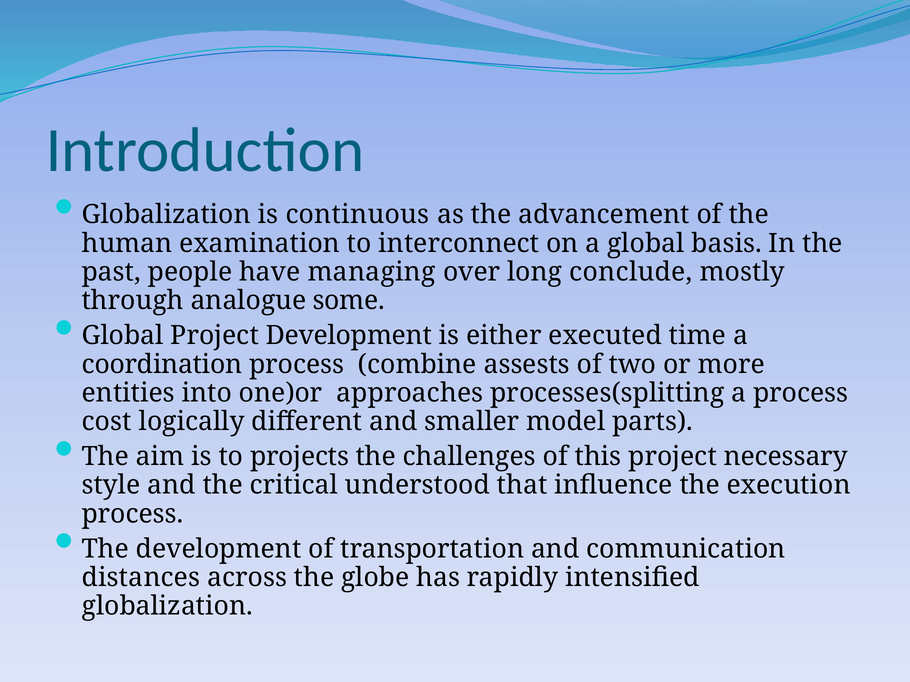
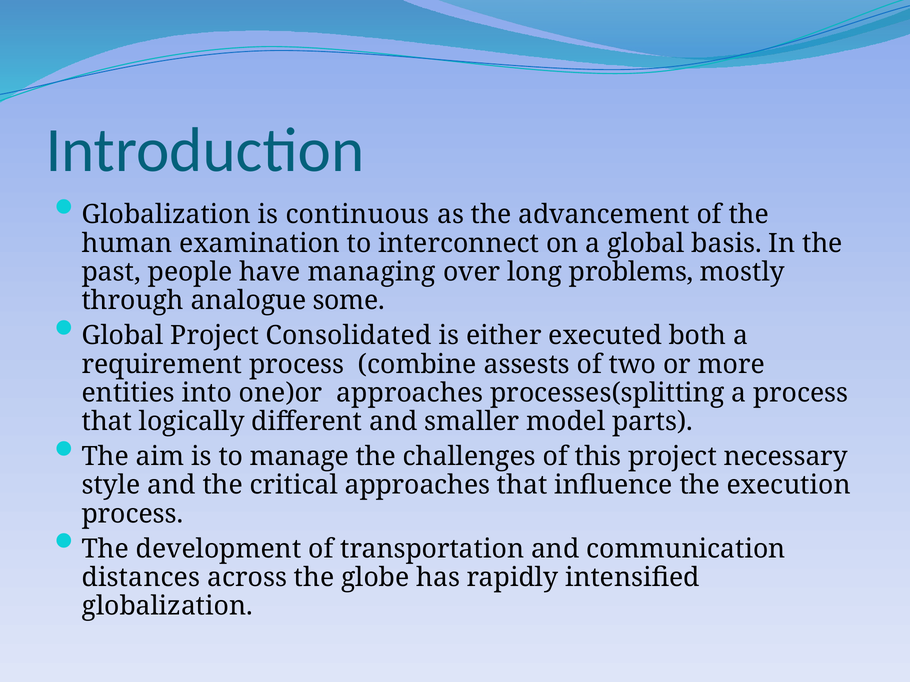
conclude: conclude -> problems
Project Development: Development -> Consolidated
time: time -> both
coordination: coordination -> requirement
cost at (107, 422): cost -> that
projects: projects -> manage
critical understood: understood -> approaches
